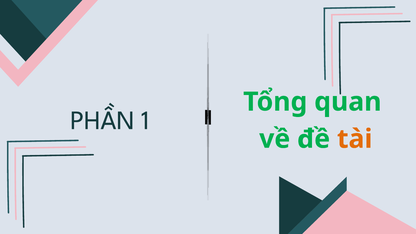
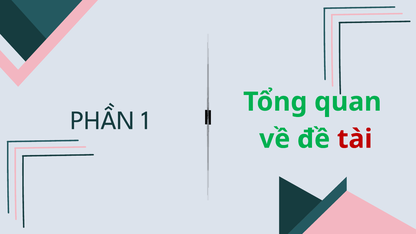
tài colour: orange -> red
